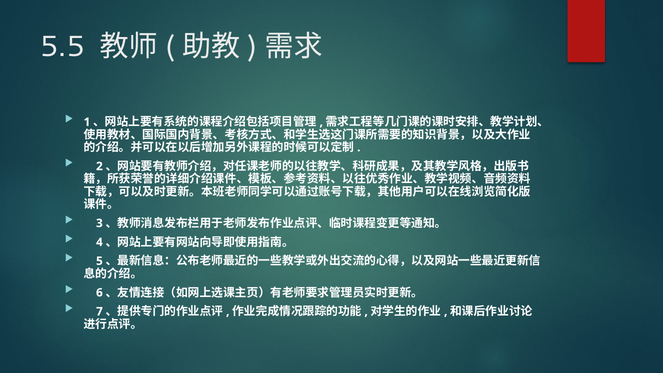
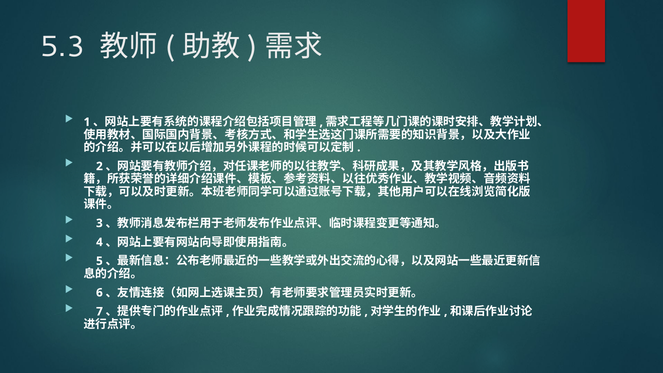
5.5: 5.5 -> 5.3
